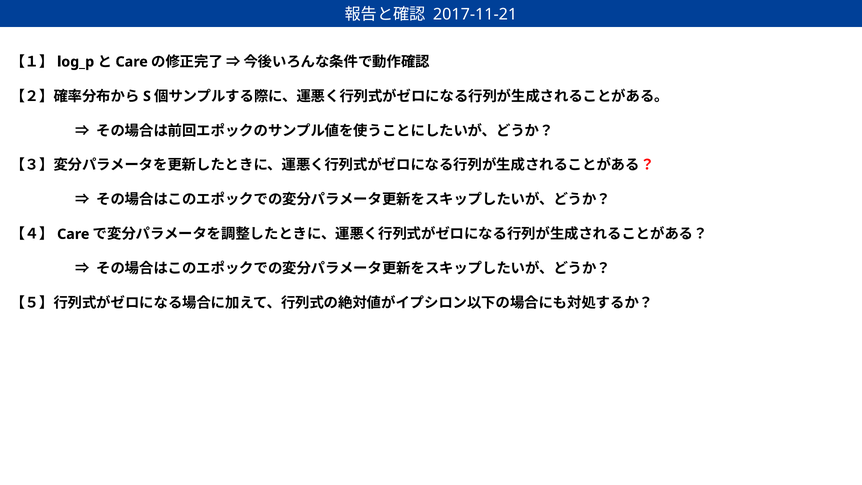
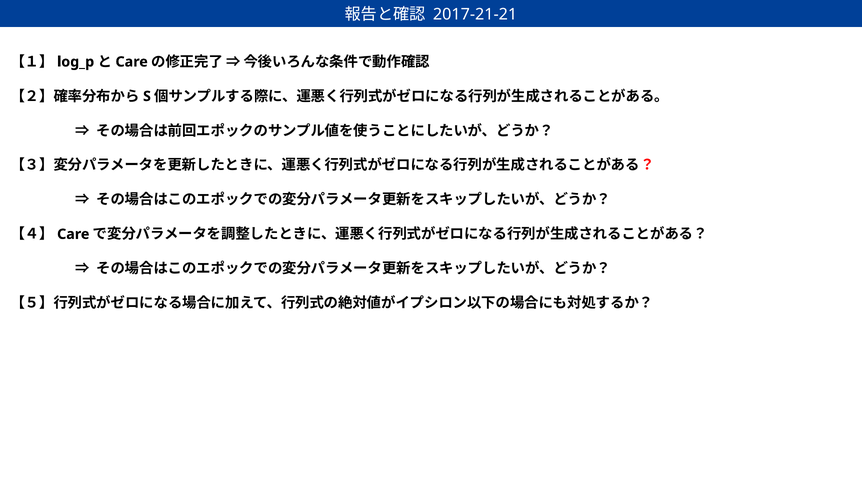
2017-11-21: 2017-11-21 -> 2017-21-21
